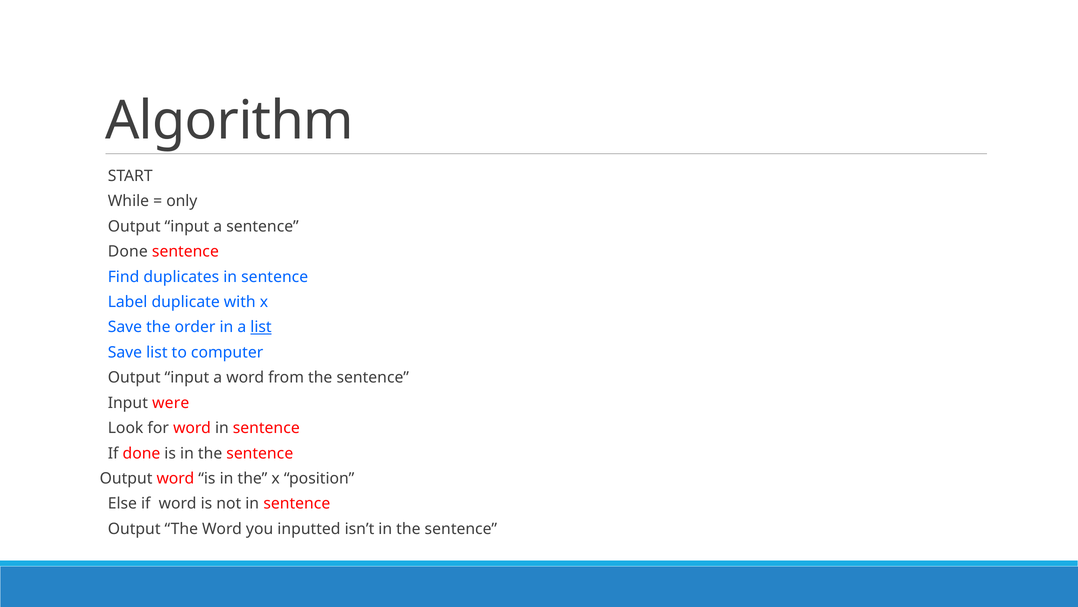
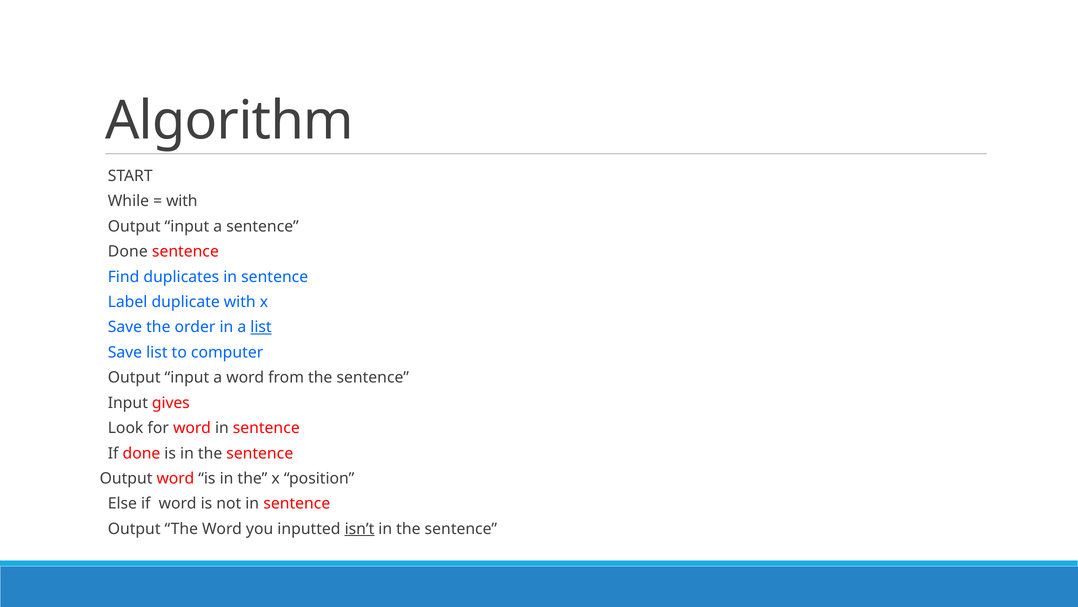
only at (182, 201): only -> with
were: were -> gives
isn’t underline: none -> present
